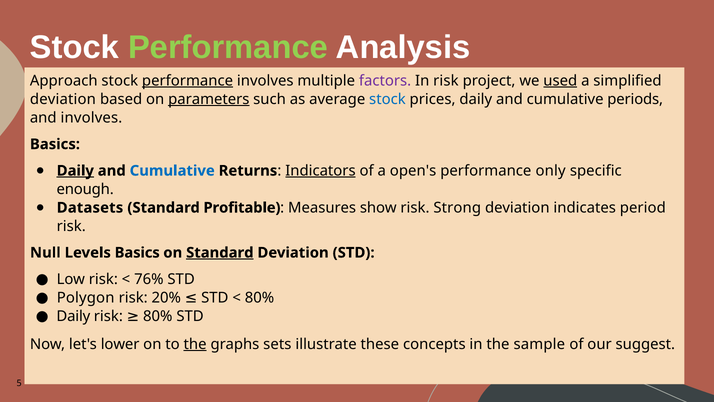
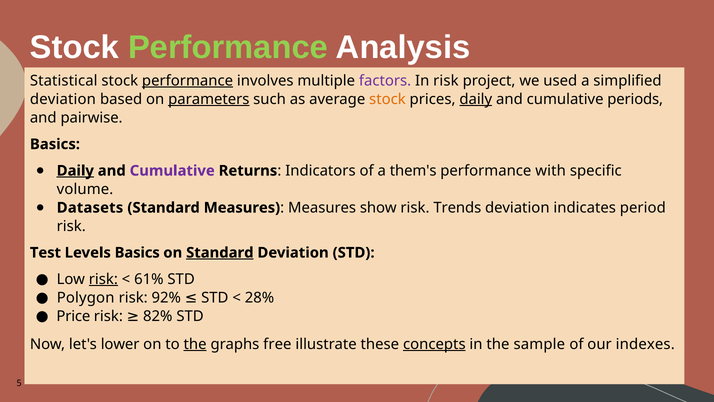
Approach: Approach -> Statistical
used underline: present -> none
stock at (387, 99) colour: blue -> orange
daily at (476, 99) underline: none -> present
and involves: involves -> pairwise
Cumulative at (172, 171) colour: blue -> purple
Indicators underline: present -> none
open's: open's -> them's
only: only -> with
enough: enough -> volume
Standard Profitable: Profitable -> Measures
Strong: Strong -> Trends
Null: Null -> Test
risk at (103, 279) underline: none -> present
76%: 76% -> 61%
20%: 20% -> 92%
80% at (260, 297): 80% -> 28%
Daily at (73, 316): Daily -> Price
risk 80%: 80% -> 82%
sets: sets -> free
concepts underline: none -> present
suggest: suggest -> indexes
